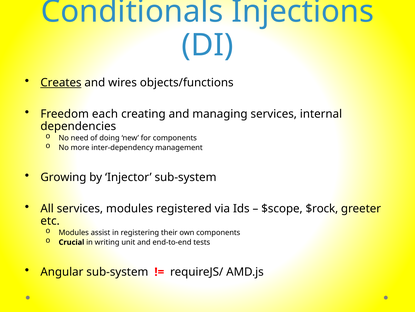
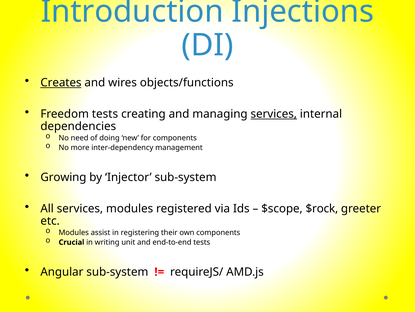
Conditionals: Conditionals -> Introduction
Freedom each: each -> tests
services at (274, 114) underline: none -> present
